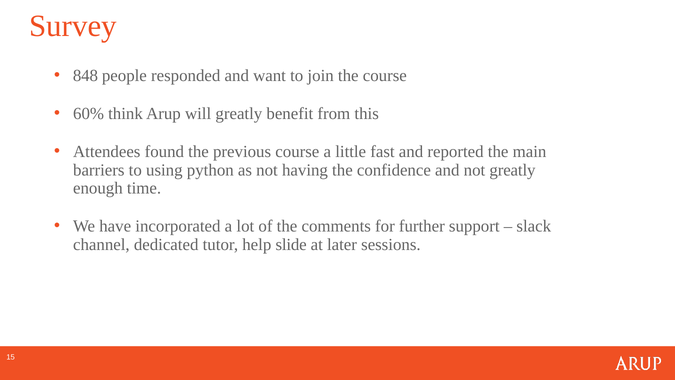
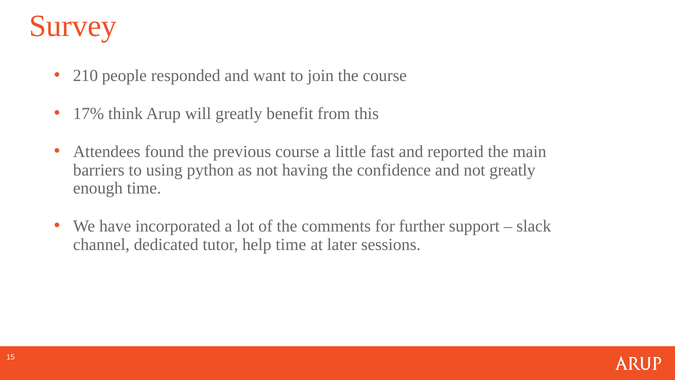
848: 848 -> 210
60%: 60% -> 17%
help slide: slide -> time
